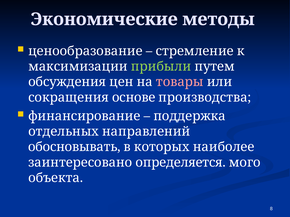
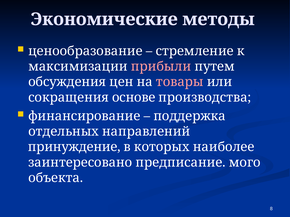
прибыли colour: light green -> pink
обосновывать: обосновывать -> принуждение
определяется: определяется -> предписание
